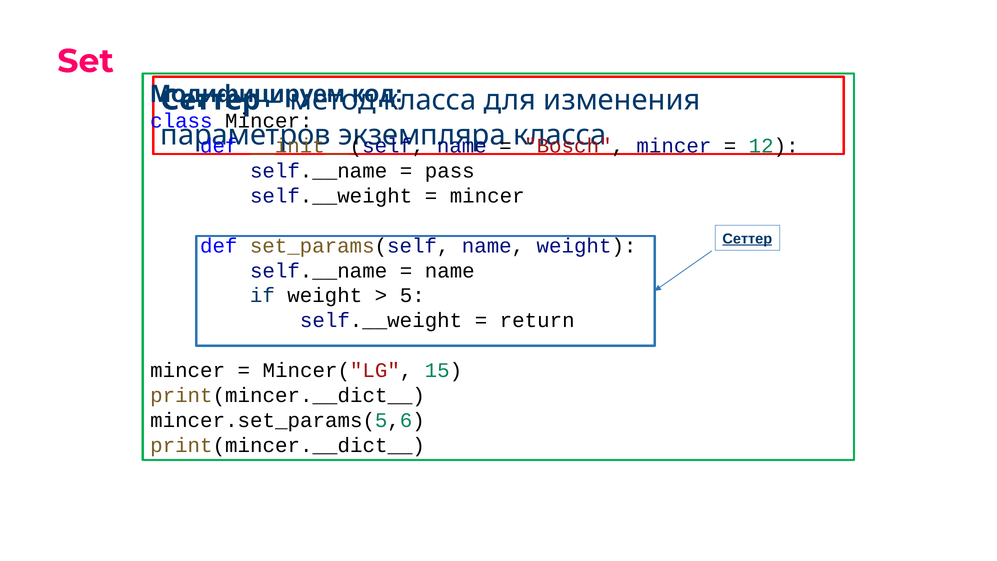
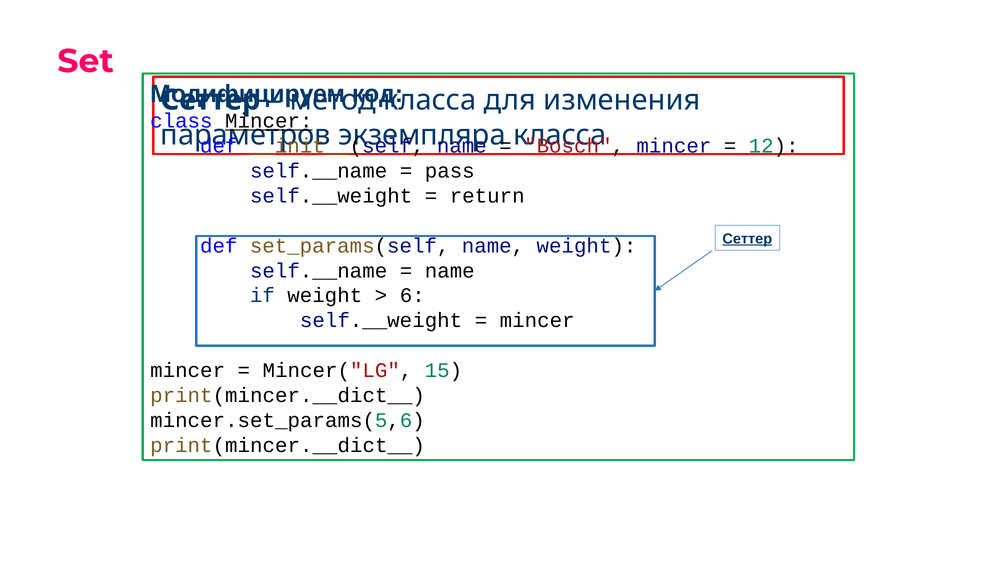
Mincer at (269, 121) underline: none -> present
mincer at (487, 196): mincer -> return
5: 5 -> 6
return at (537, 320): return -> mincer
